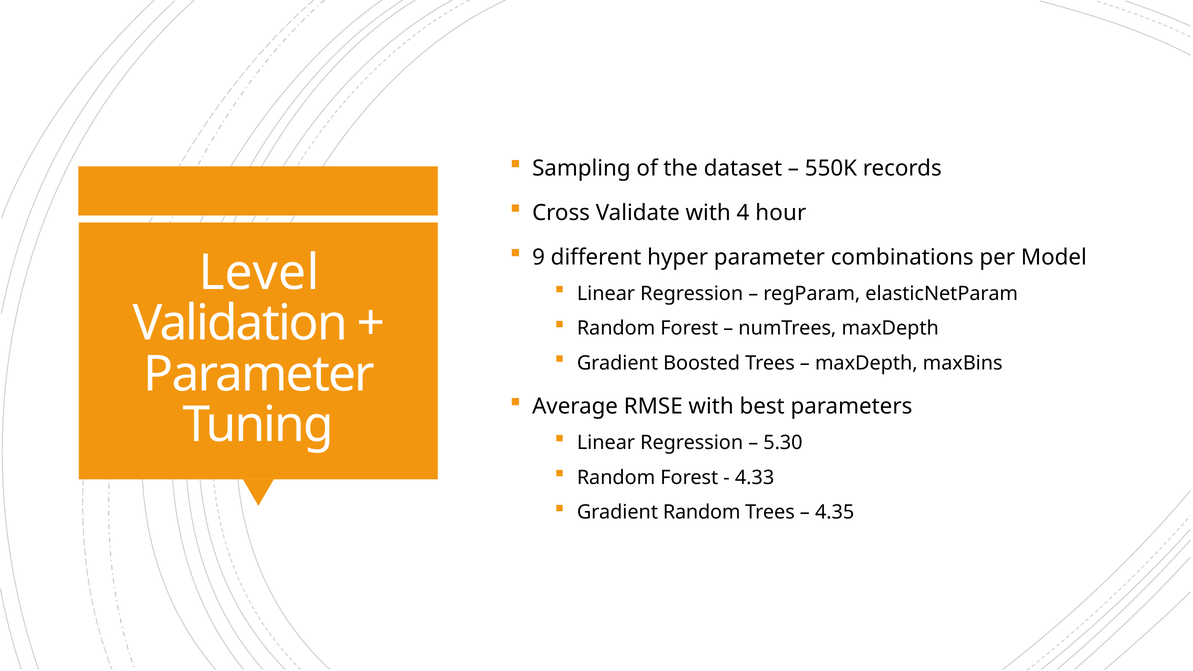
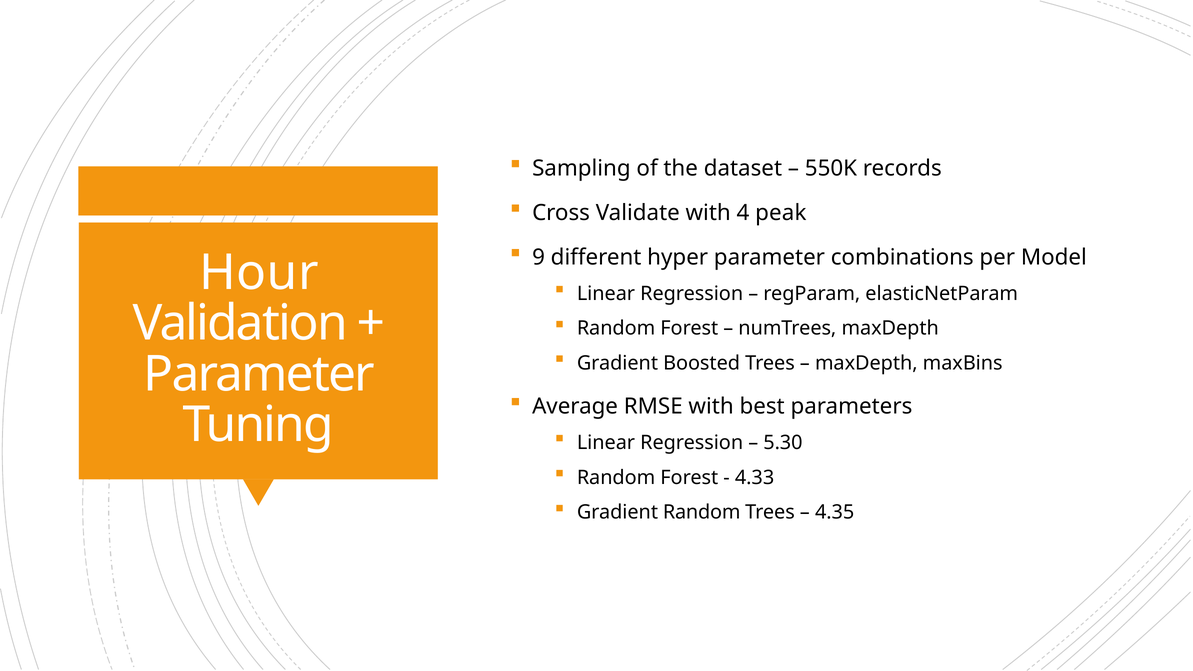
hour: hour -> peak
Level: Level -> Hour
